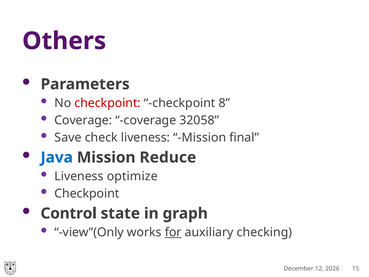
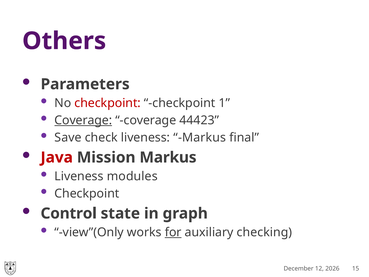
8: 8 -> 1
Coverage at (83, 120) underline: none -> present
32058: 32058 -> 44423
liveness Mission: Mission -> Markus
Java colour: blue -> red
Mission Reduce: Reduce -> Markus
optimize: optimize -> modules
